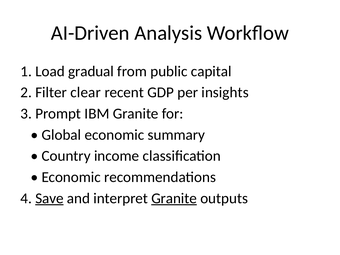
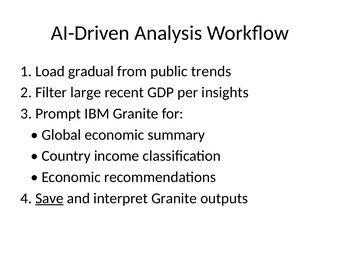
capital: capital -> trends
clear: clear -> large
Granite at (174, 198) underline: present -> none
